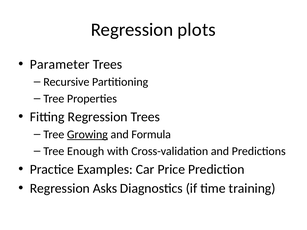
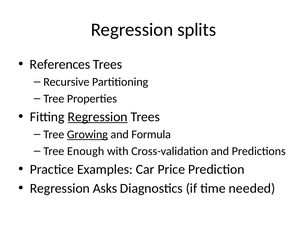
plots: plots -> splits
Parameter: Parameter -> References
Regression at (98, 117) underline: none -> present
training: training -> needed
